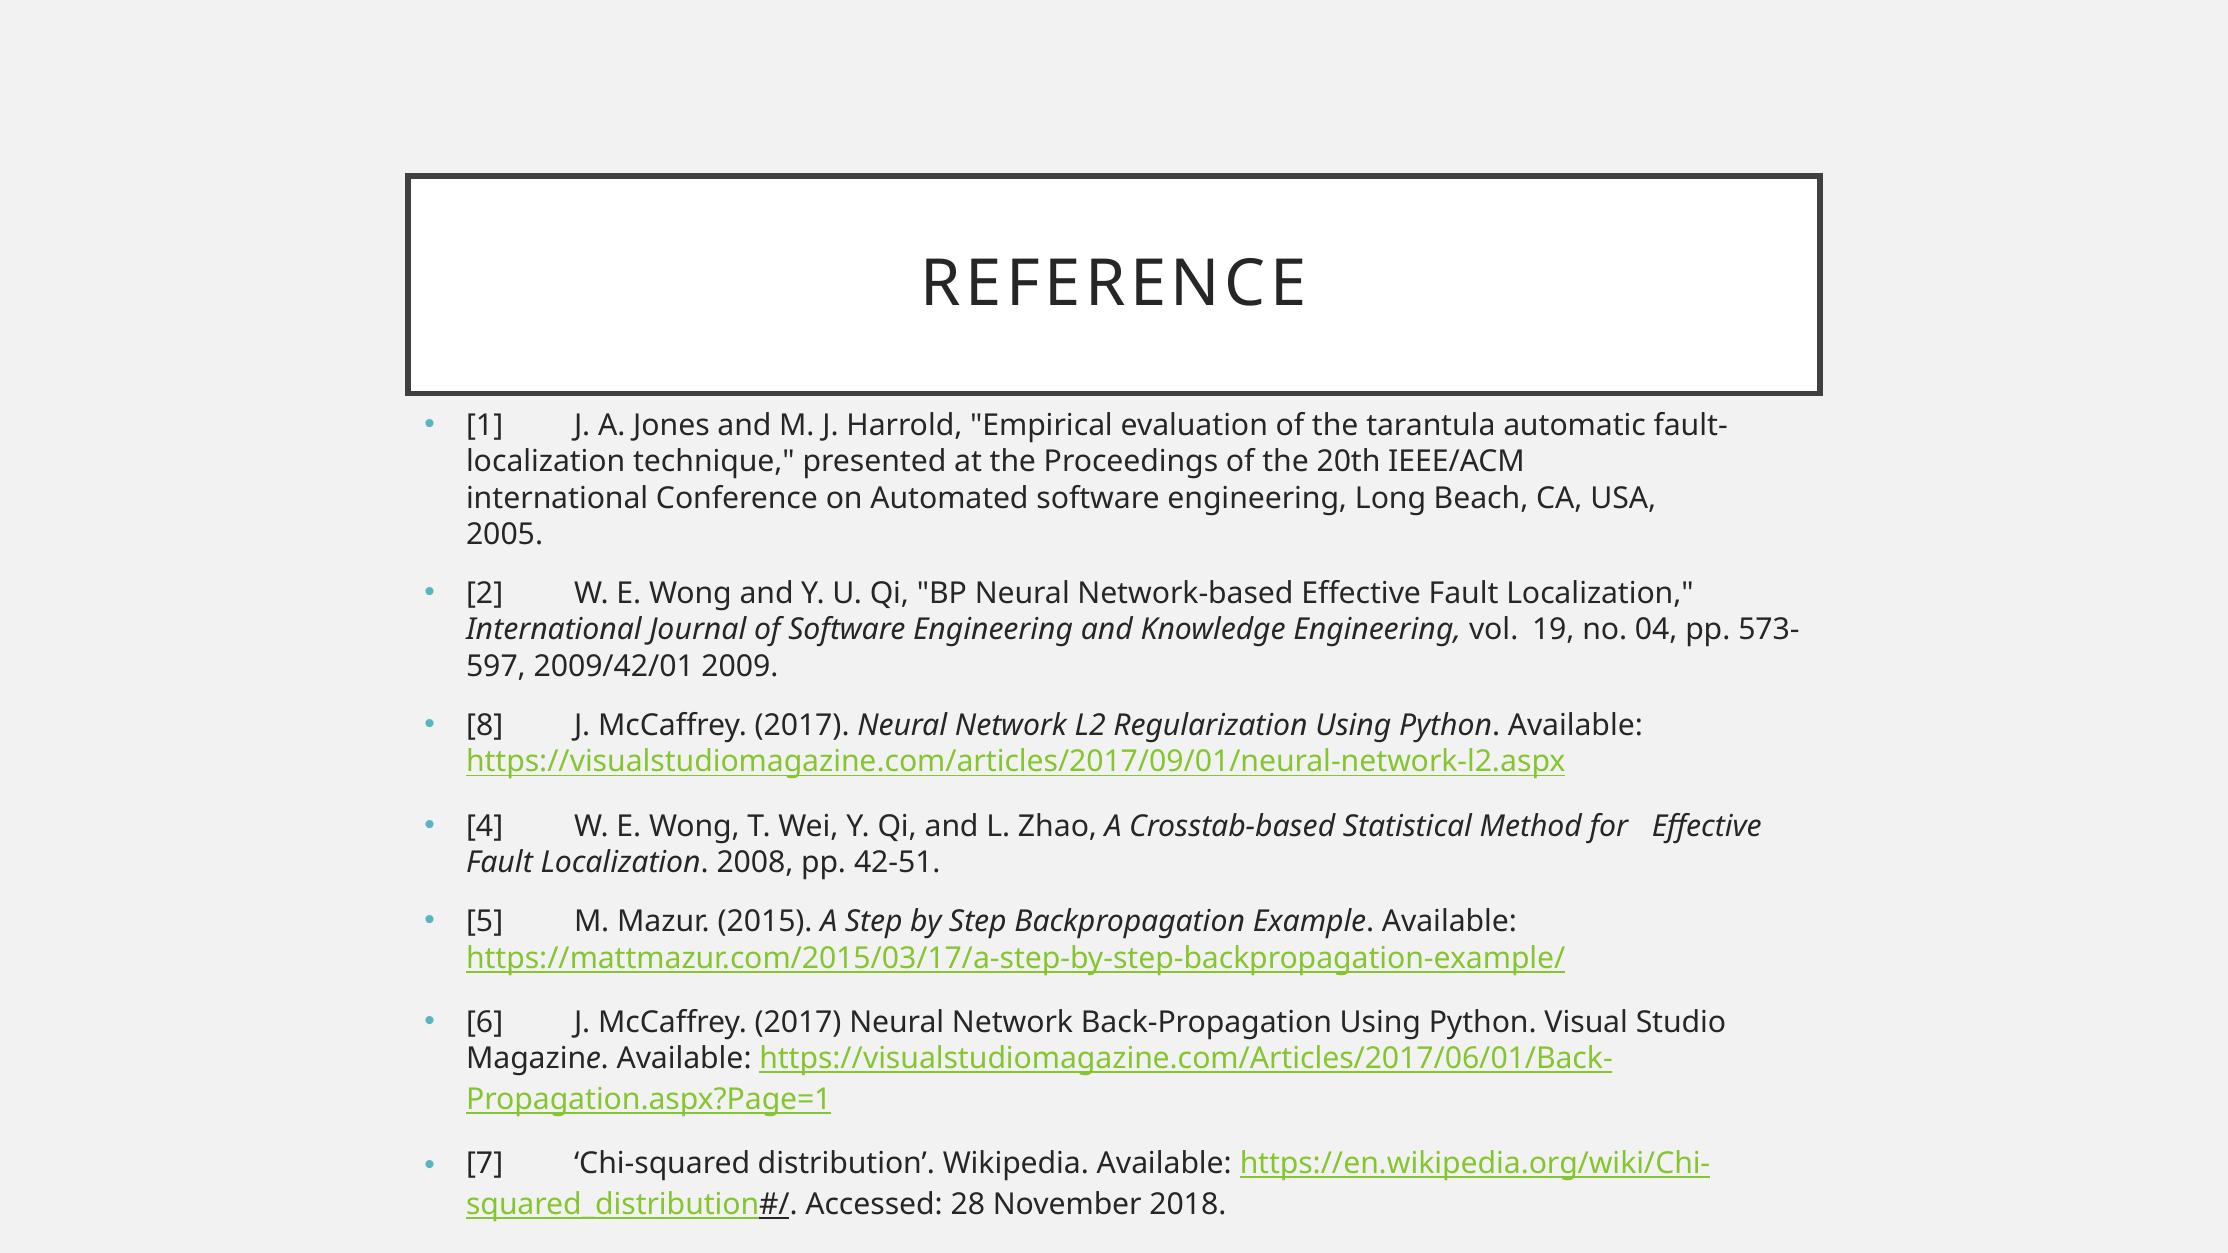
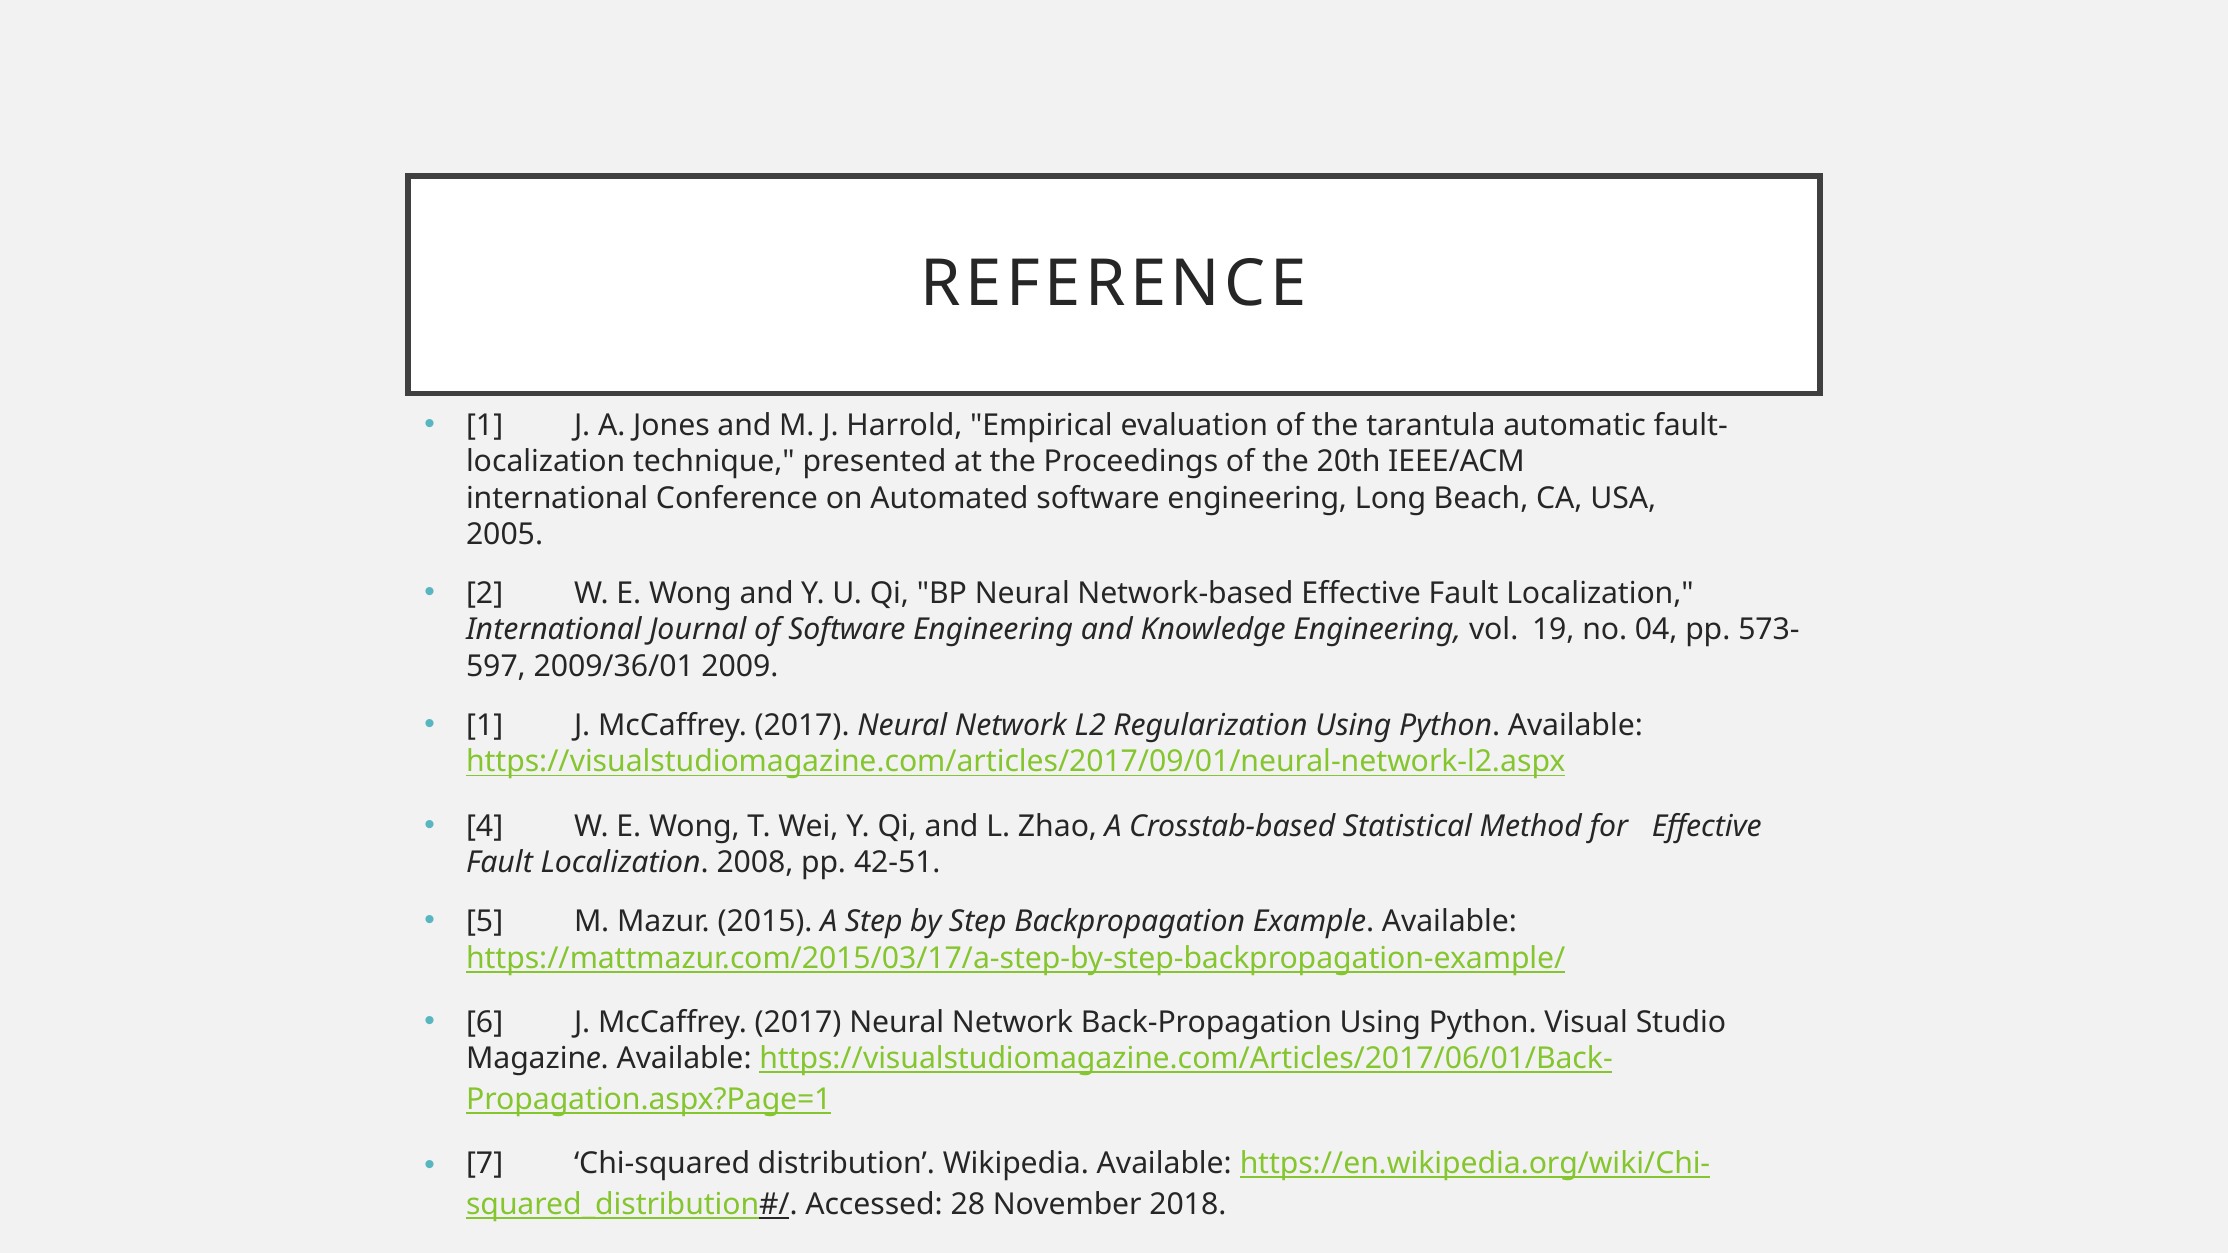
2009/42/01: 2009/42/01 -> 2009/36/01
8 at (485, 726): 8 -> 1
